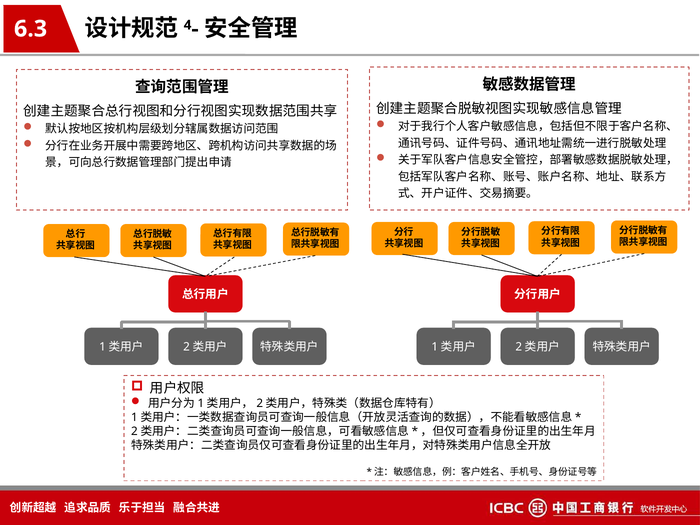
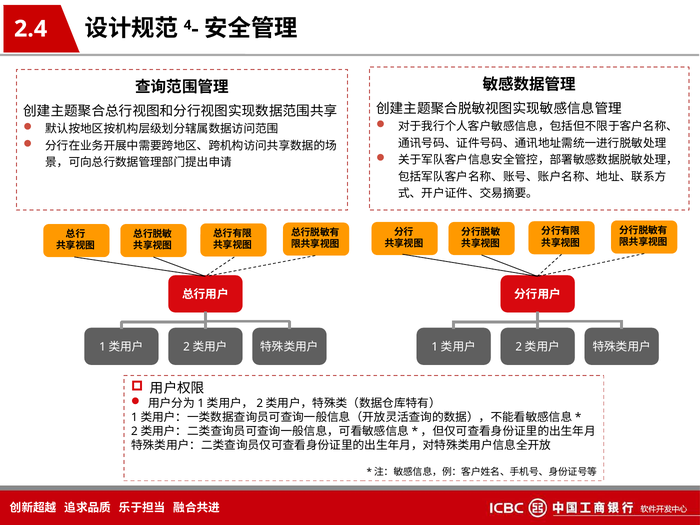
6.3: 6.3 -> 2.4
